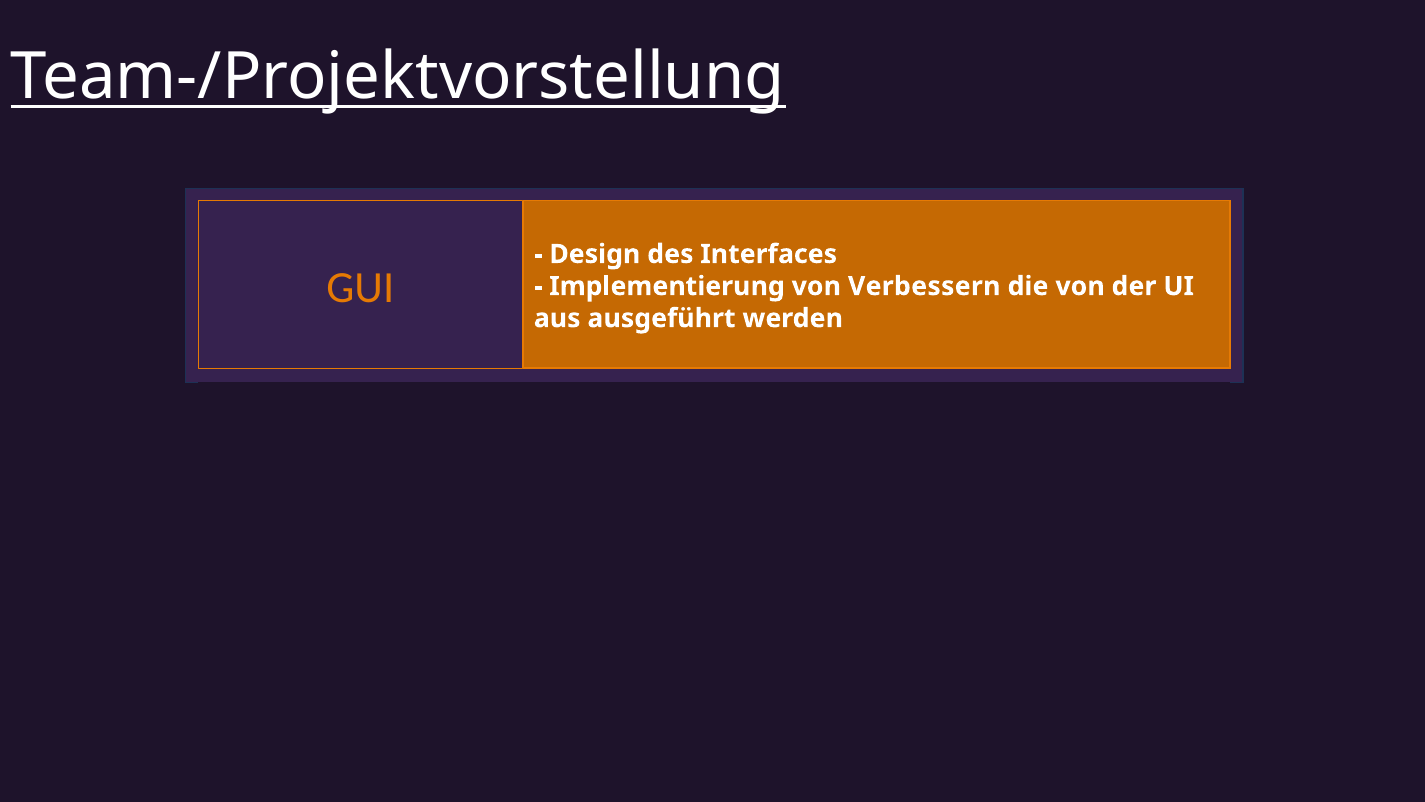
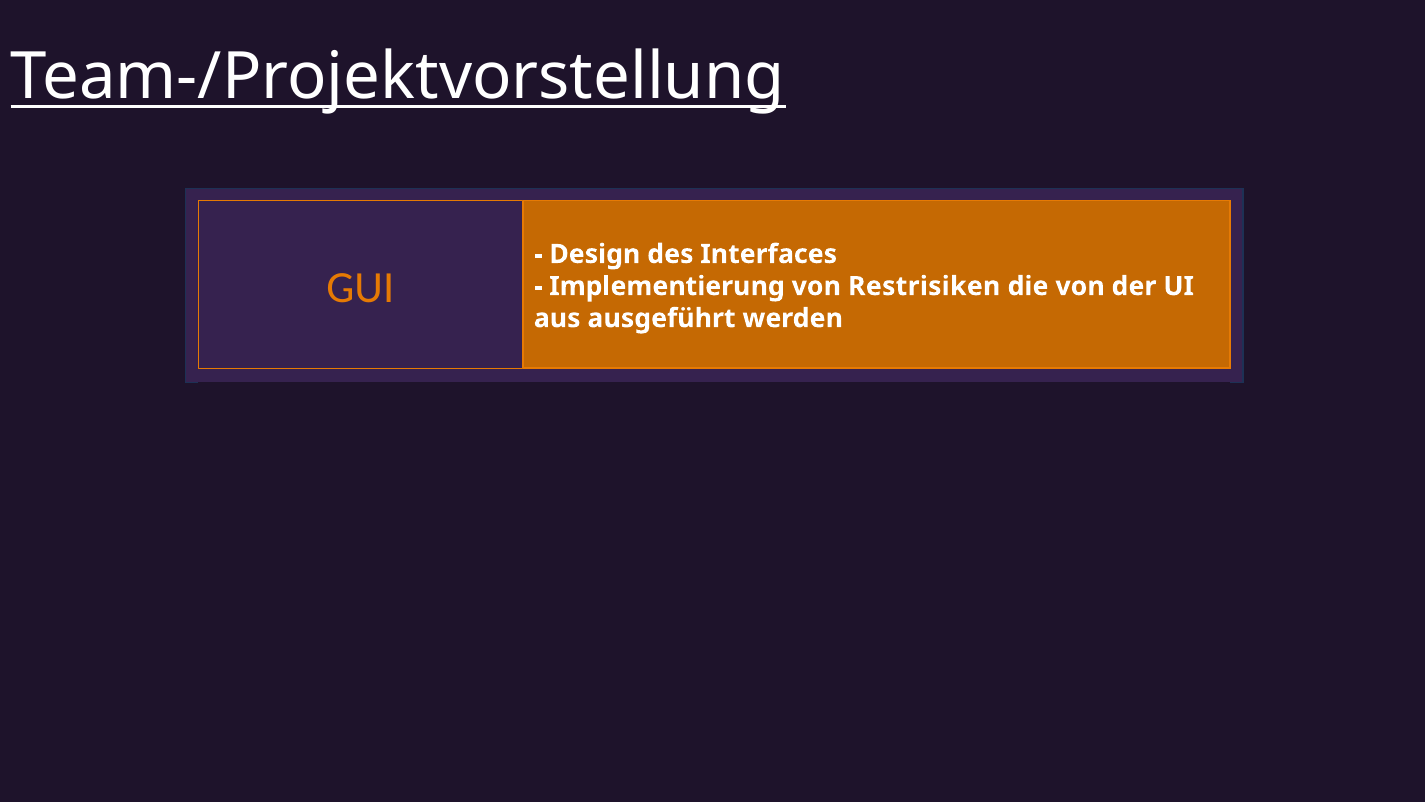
Verbessern: Verbessern -> Restrisiken
